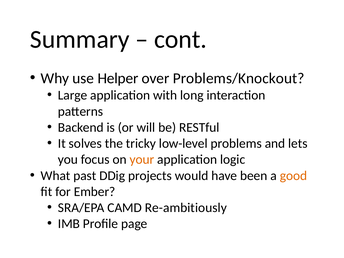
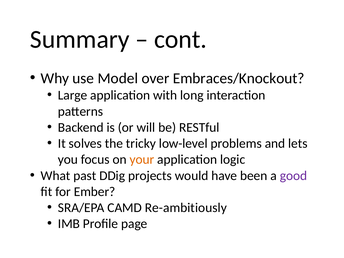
Helper: Helper -> Model
Problems/Knockout: Problems/Knockout -> Embraces/Knockout
good colour: orange -> purple
